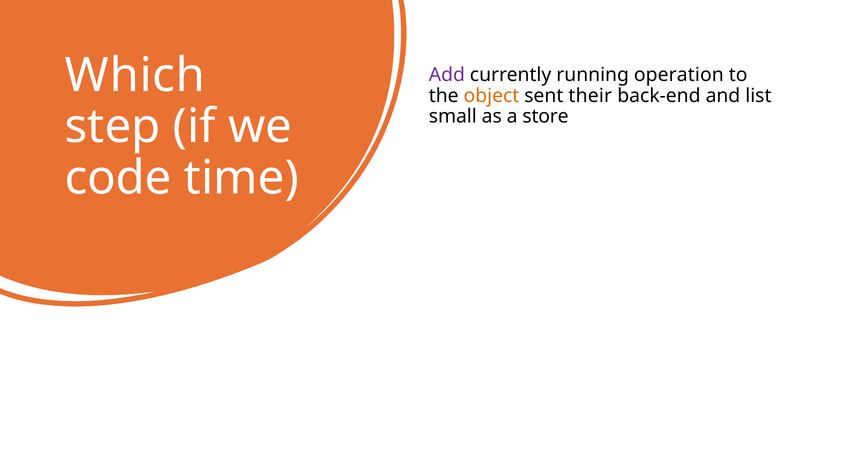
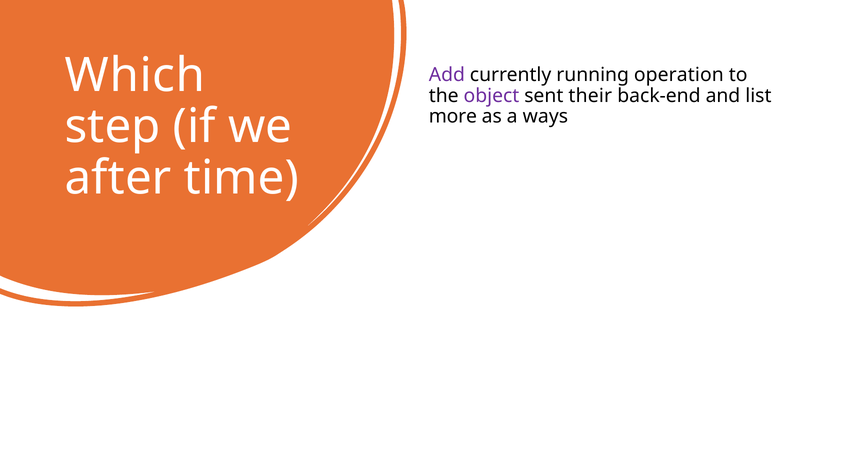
object colour: orange -> purple
small: small -> more
store: store -> ways
code: code -> after
